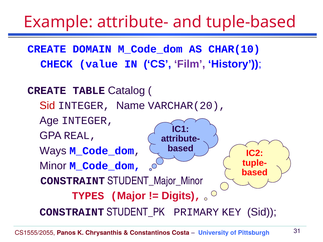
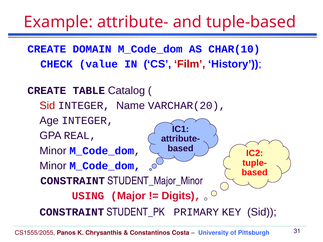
Film colour: purple -> red
Ways at (53, 151): Ways -> Minor
TYPES: TYPES -> USING
